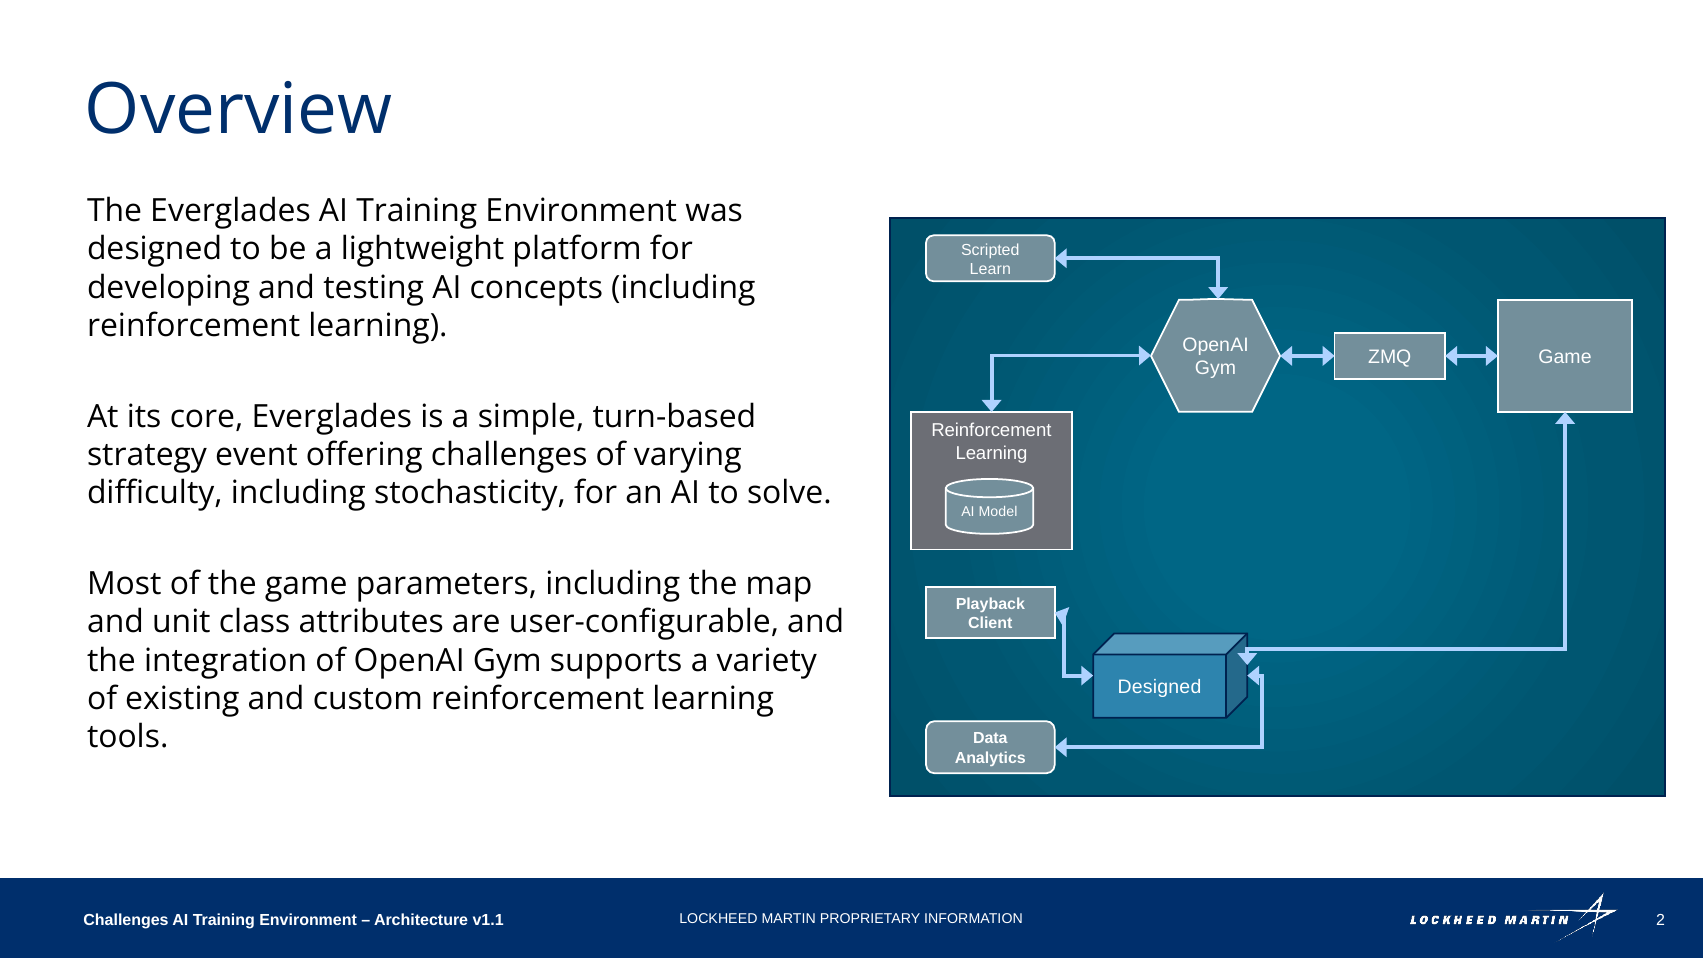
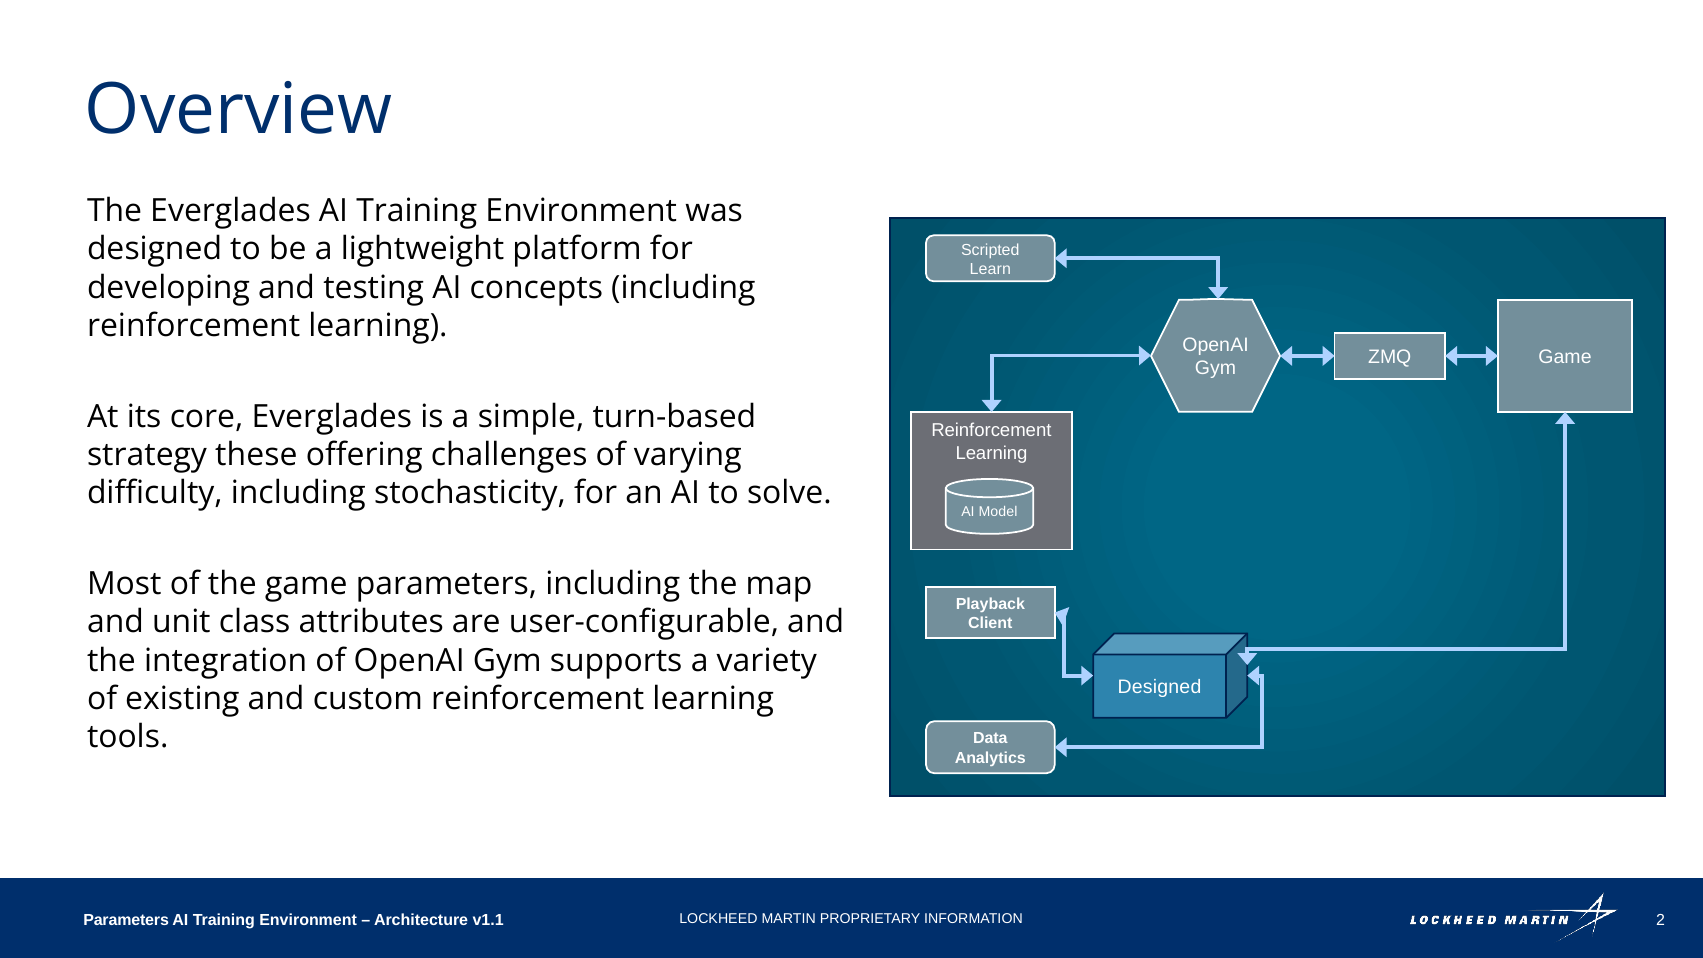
event: event -> these
Challenges at (126, 920): Challenges -> Parameters
